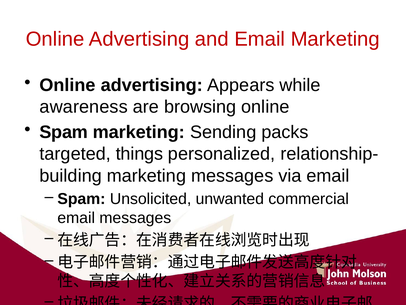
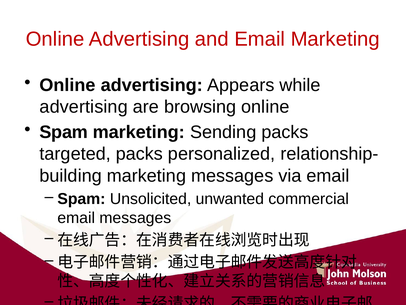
awareness at (84, 107): awareness -> advertising
targeted things: things -> packs
